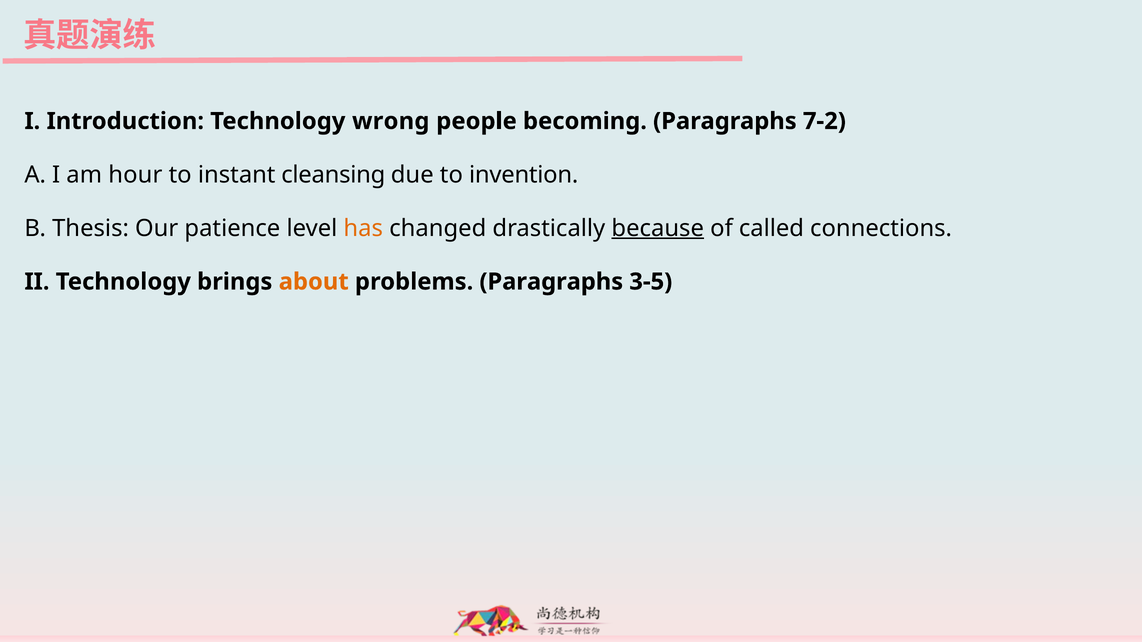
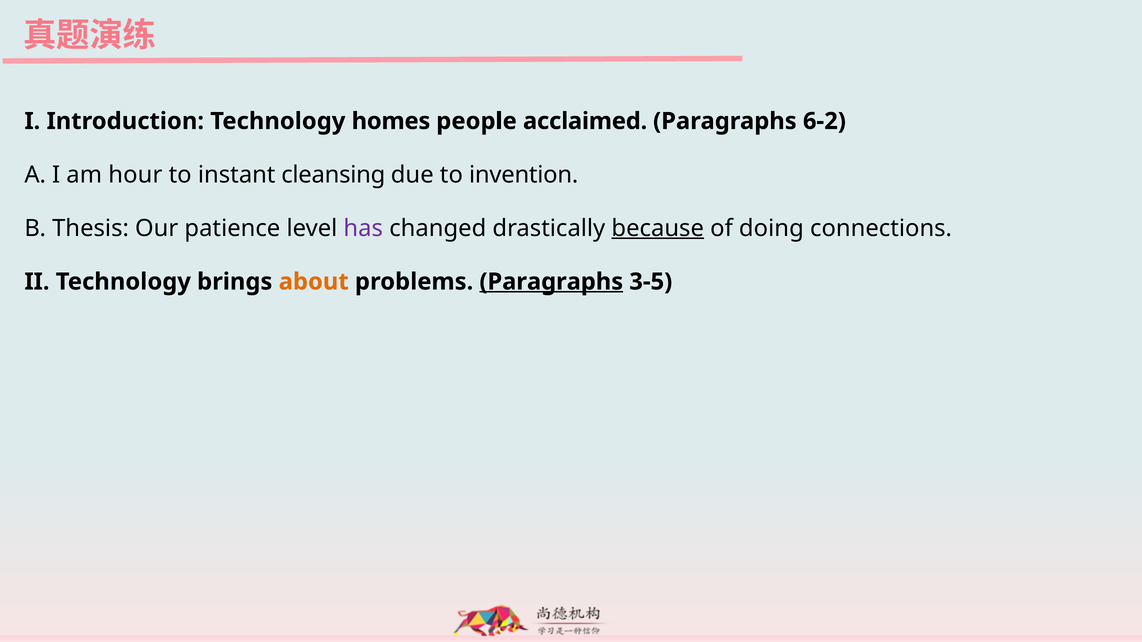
wrong: wrong -> homes
becoming: becoming -> acclaimed
7-2: 7-2 -> 6-2
has colour: orange -> purple
called: called -> doing
Paragraphs at (551, 282) underline: none -> present
